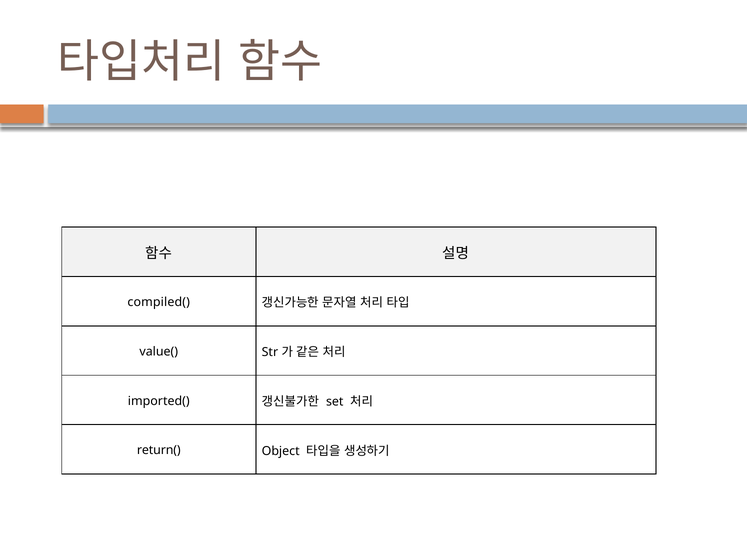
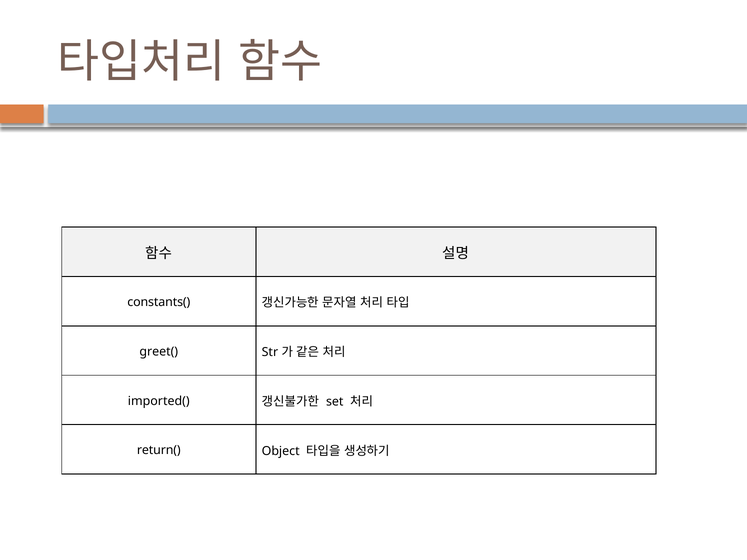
compiled(: compiled( -> constants(
value(: value( -> greet(
